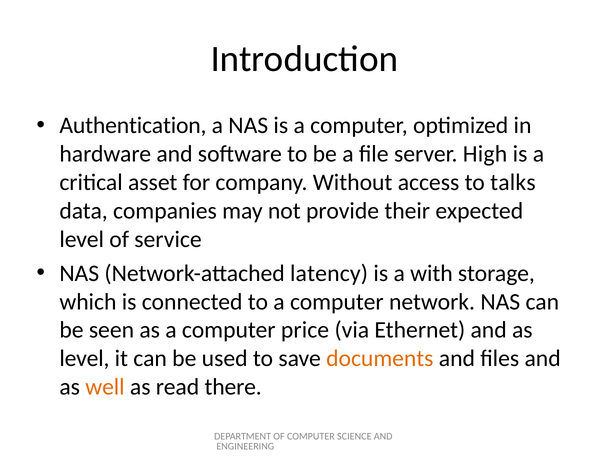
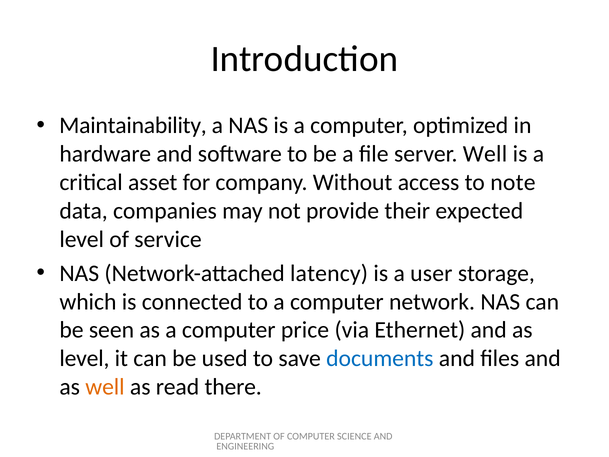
Authentication: Authentication -> Maintainability
server High: High -> Well
talks: talks -> note
with: with -> user
documents colour: orange -> blue
